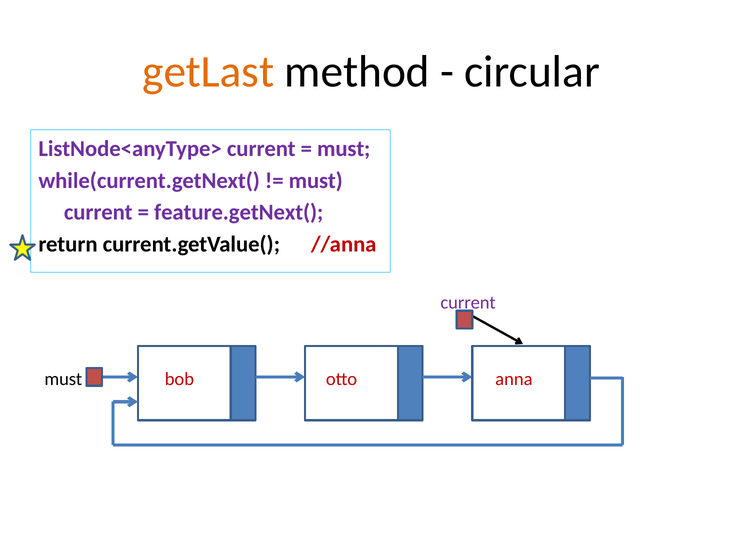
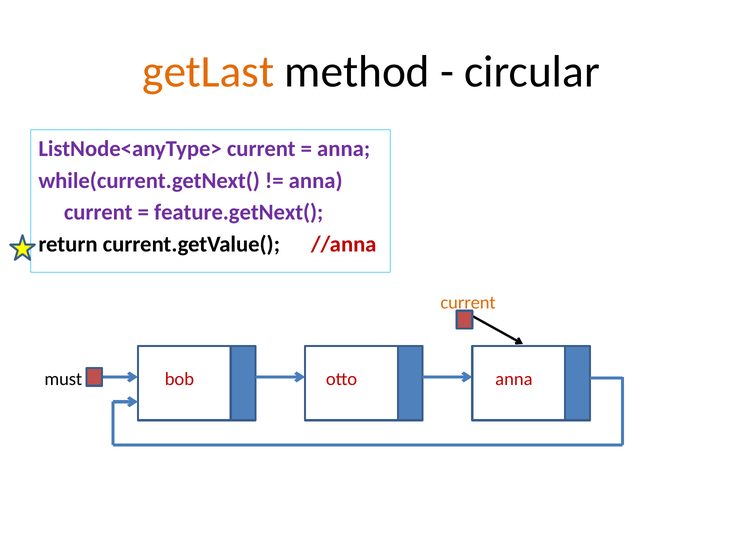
must at (344, 149): must -> anna
must at (316, 181): must -> anna
current at (468, 303) colour: purple -> orange
